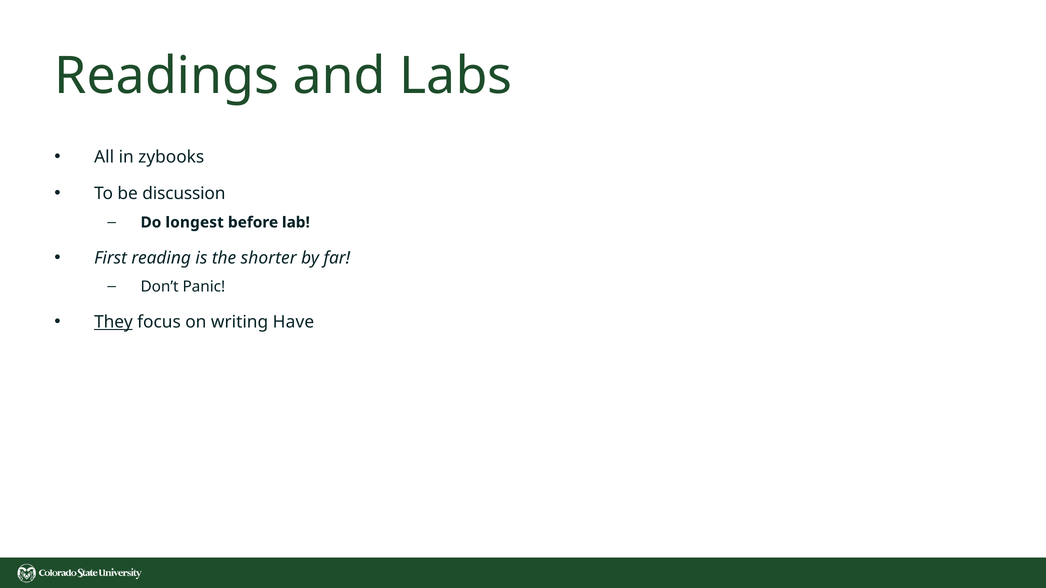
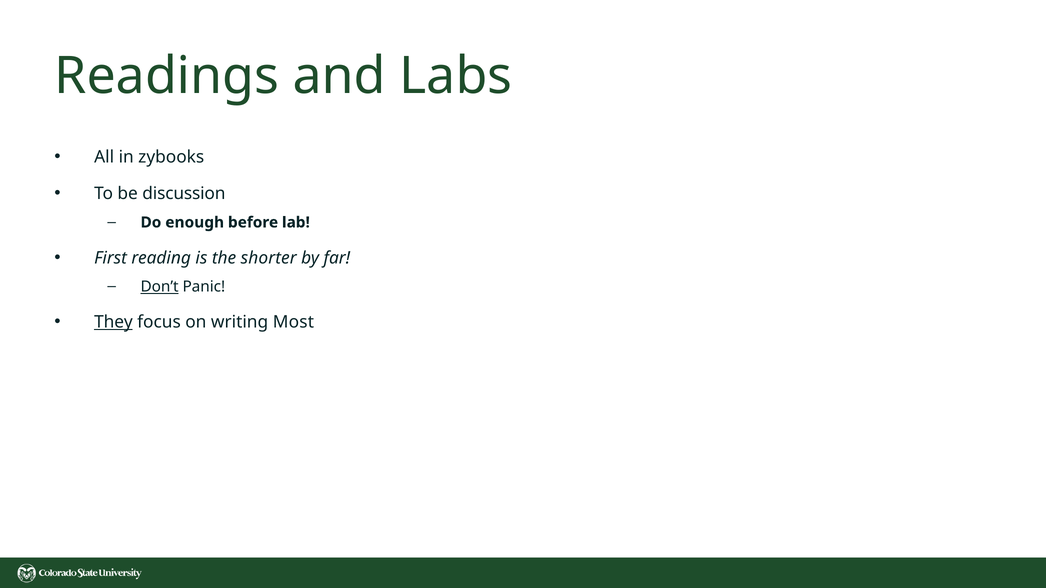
longest: longest -> enough
Don’t underline: none -> present
Have: Have -> Most
